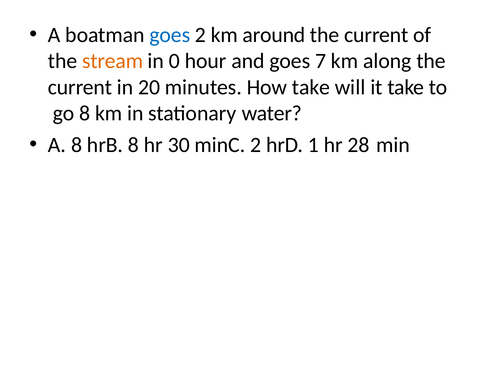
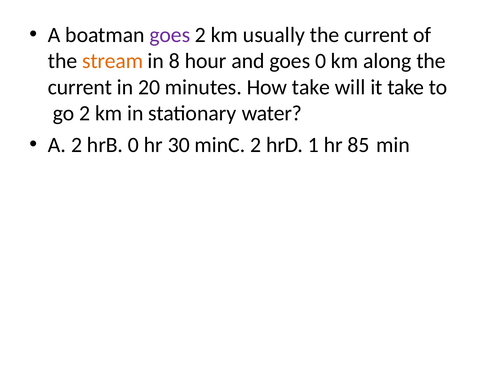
goes at (170, 35) colour: blue -> purple
around: around -> usually
0: 0 -> 8
goes 7: 7 -> 0
go 8: 8 -> 2
A 8: 8 -> 2
hrB 8: 8 -> 0
28: 28 -> 85
